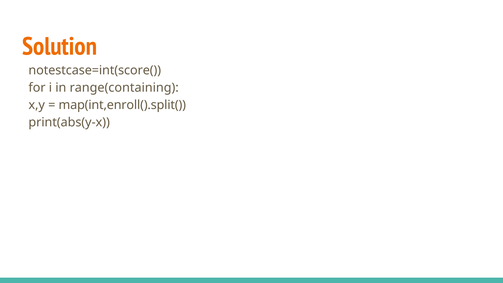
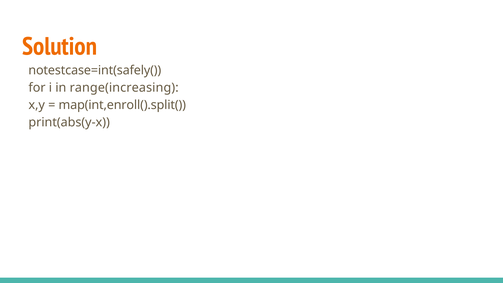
notestcase=int(score(: notestcase=int(score( -> notestcase=int(safely(
range(containing: range(containing -> range(increasing
